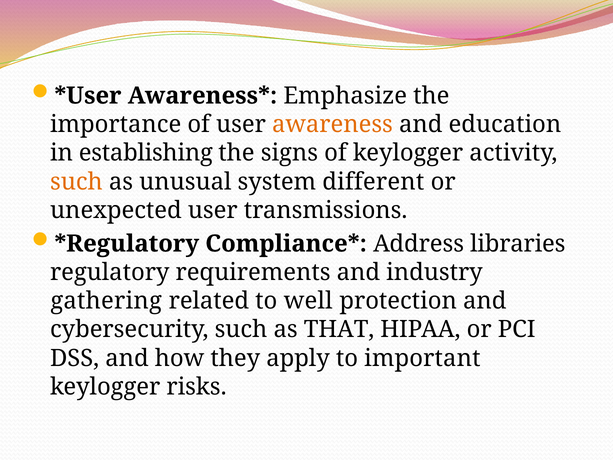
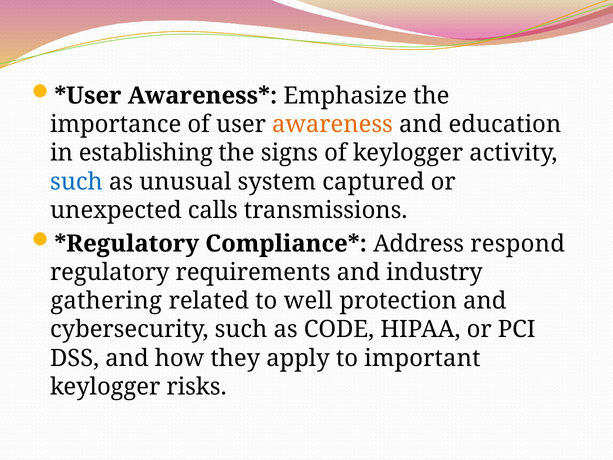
such at (76, 182) colour: orange -> blue
different: different -> captured
unexpected user: user -> calls
libraries: libraries -> respond
THAT: THAT -> CODE
